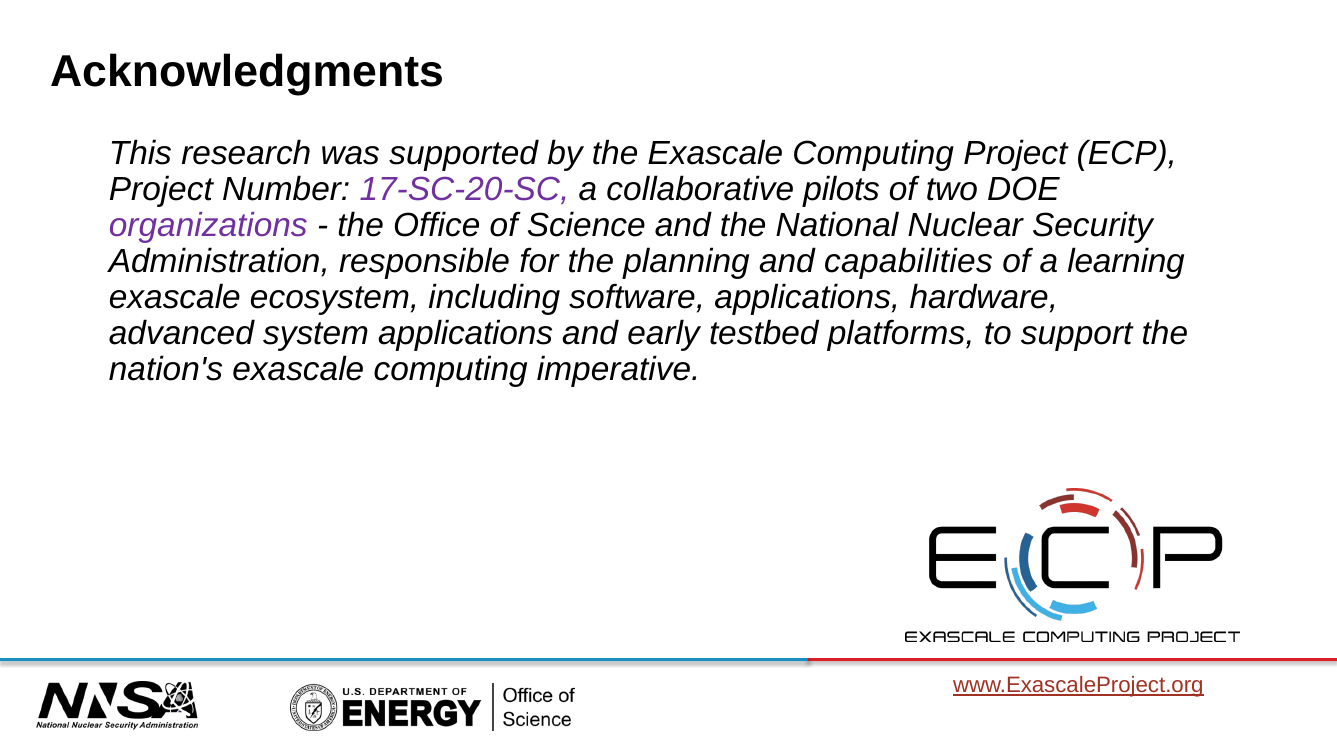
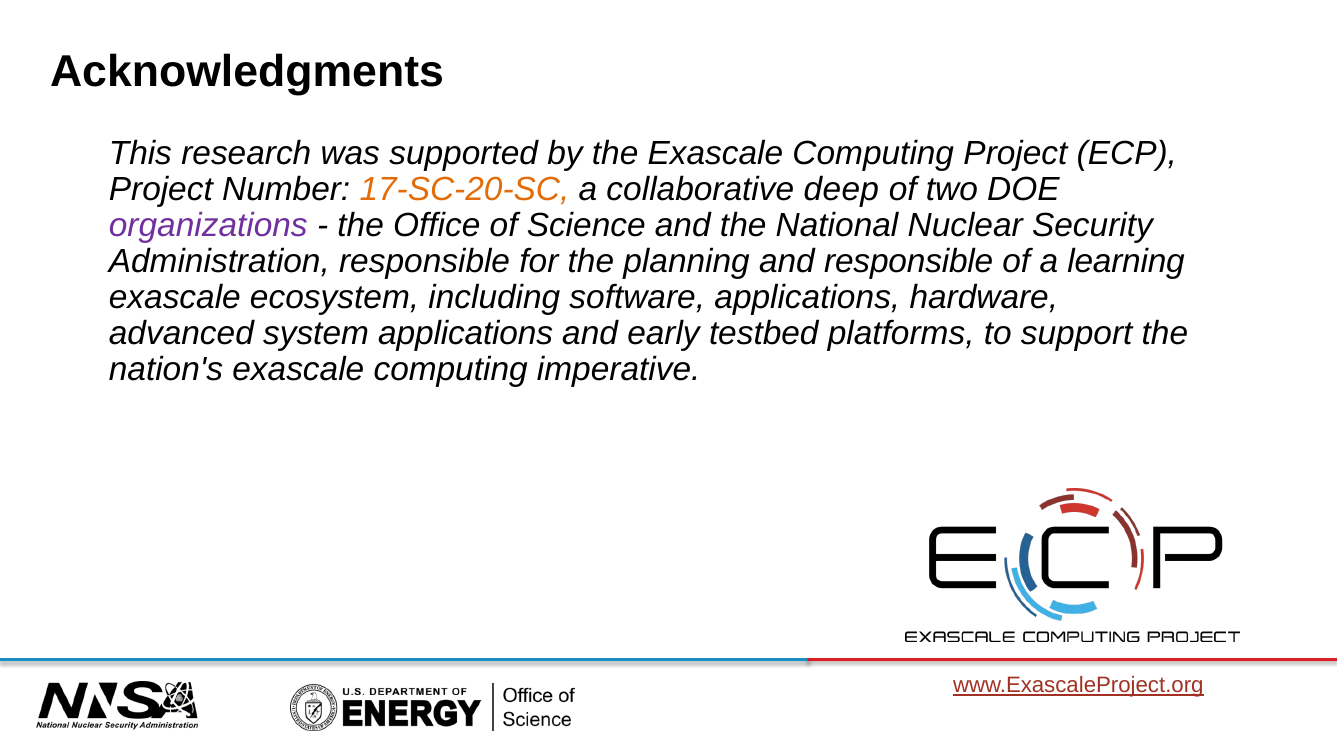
17-SC-20-SC colour: purple -> orange
pilots: pilots -> deep
and capabilities: capabilities -> responsible
